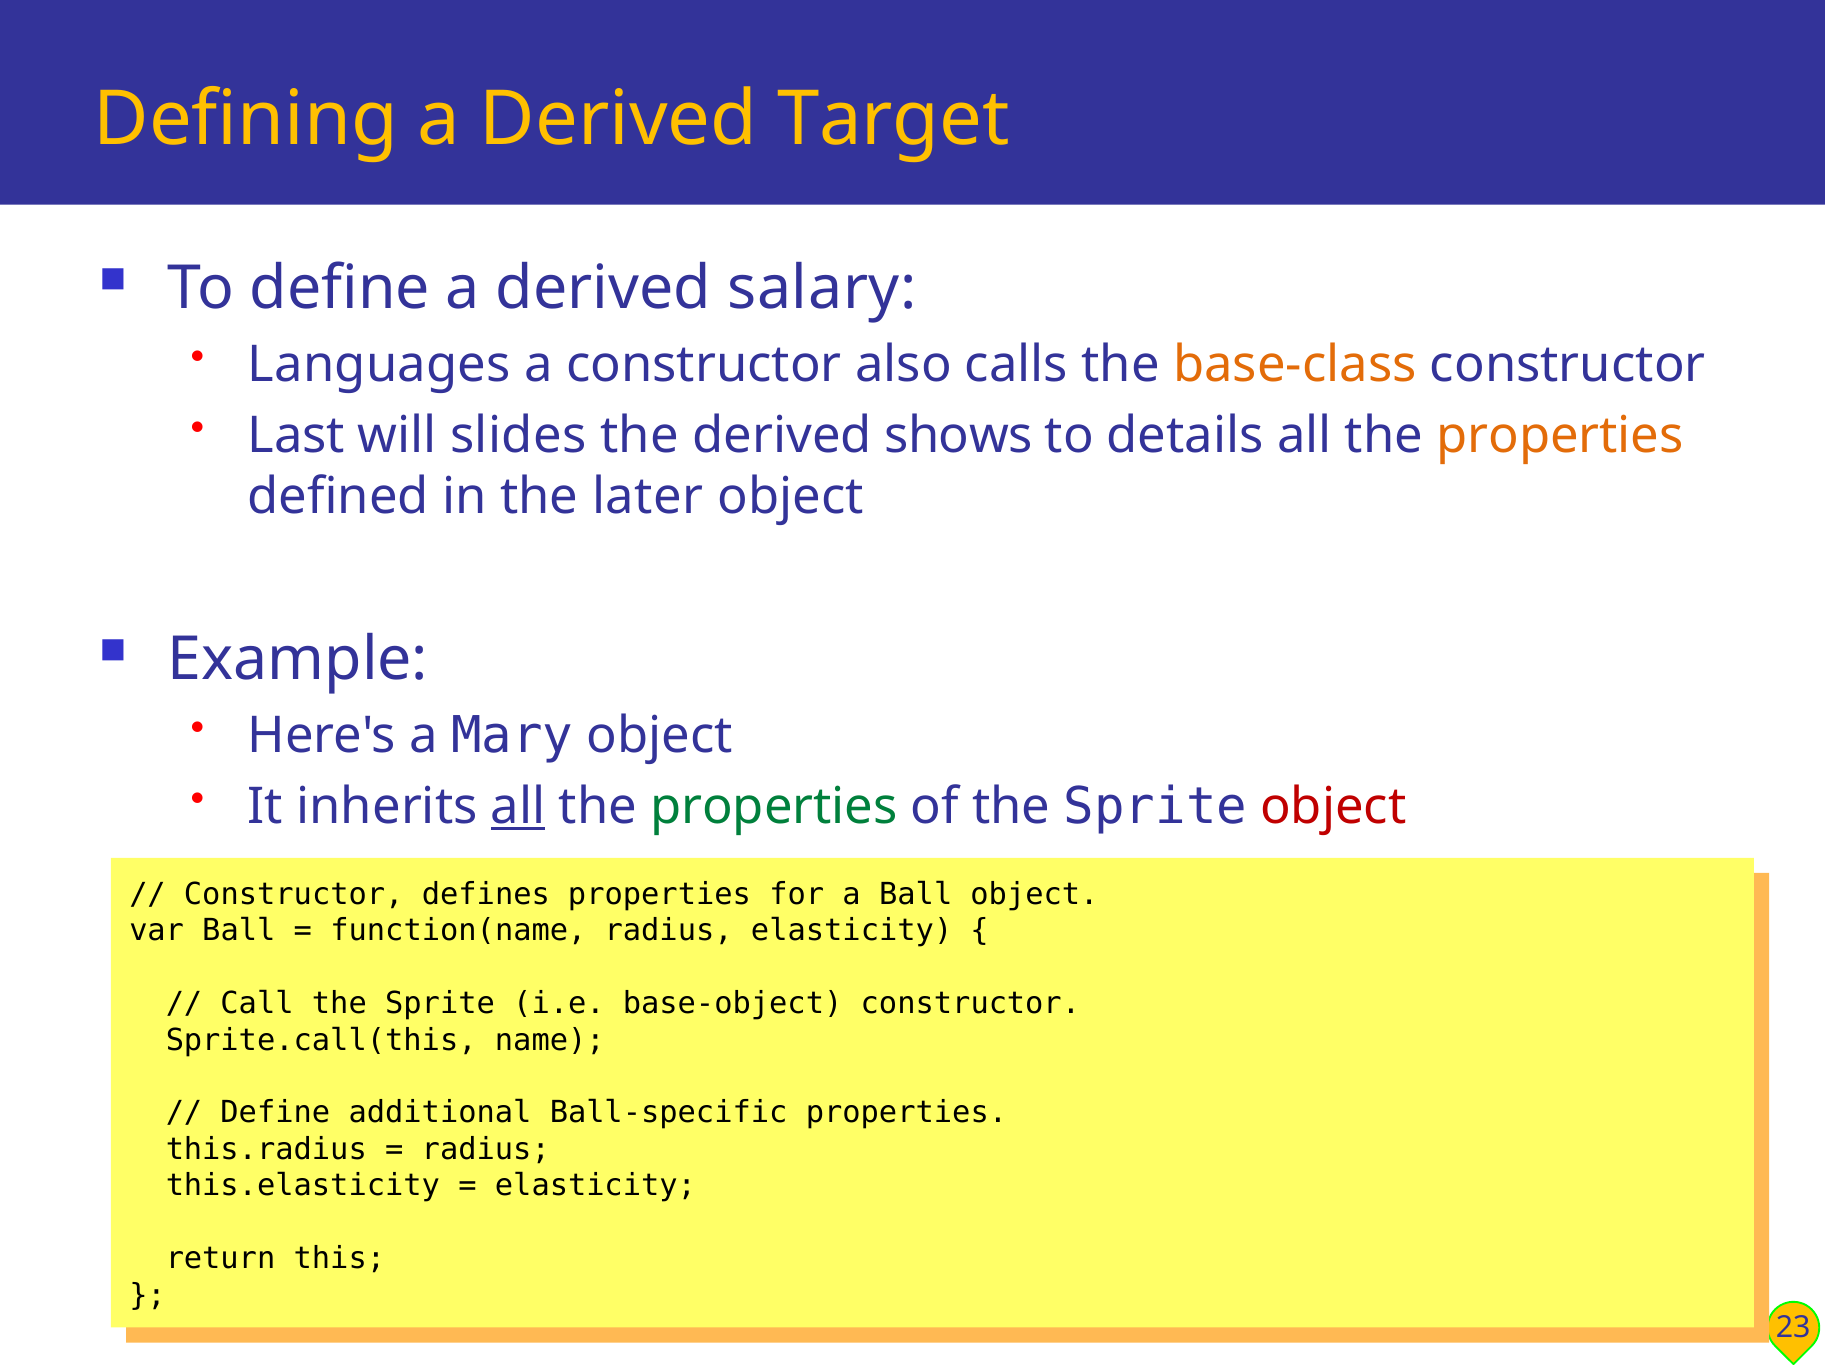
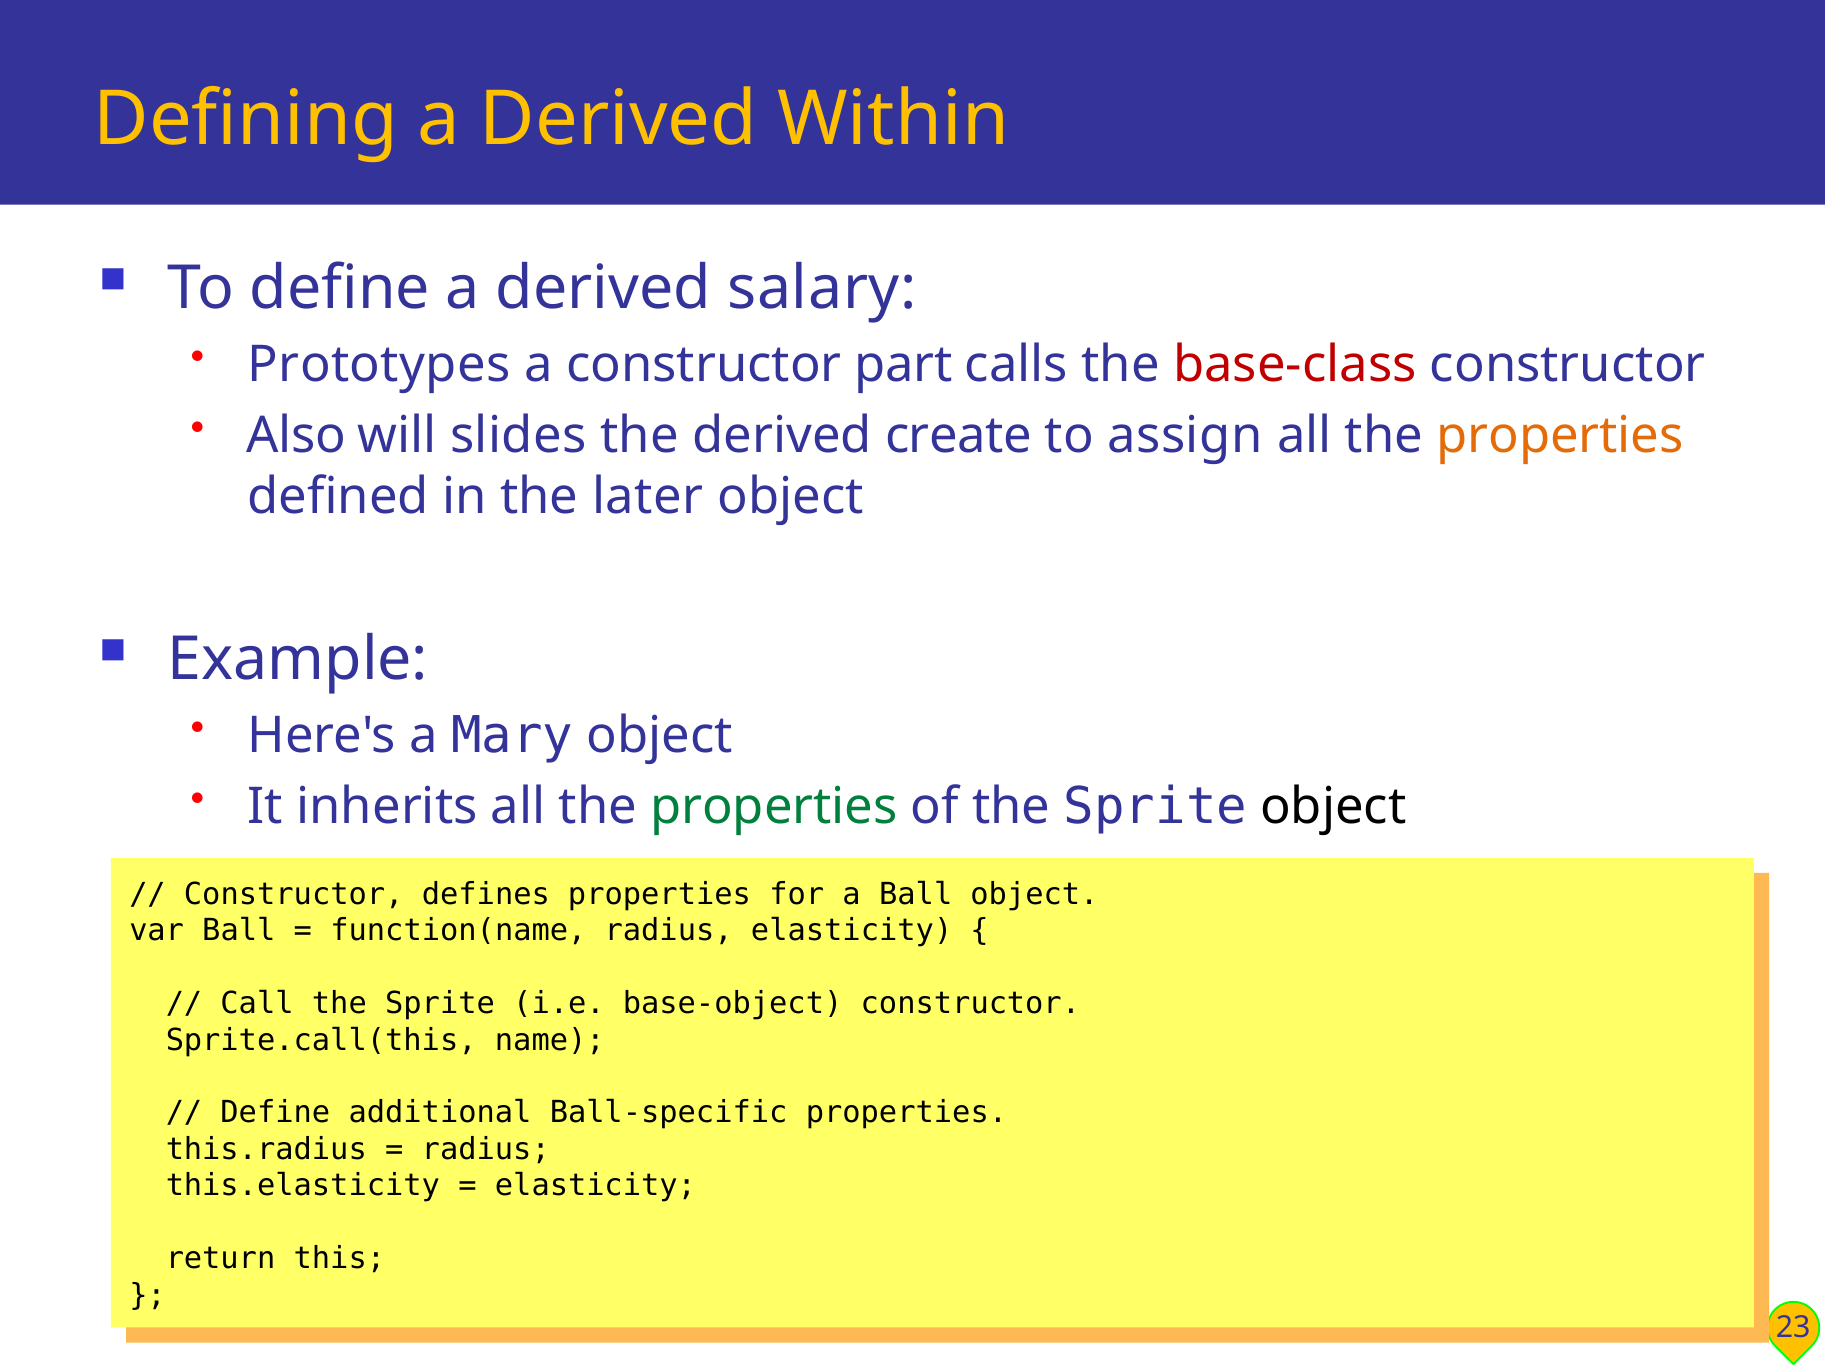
Target: Target -> Within
Languages: Languages -> Prototypes
also: also -> part
base-class colour: orange -> red
Last: Last -> Also
shows: shows -> create
details: details -> assign
all at (518, 807) underline: present -> none
object at (1333, 807) colour: red -> black
